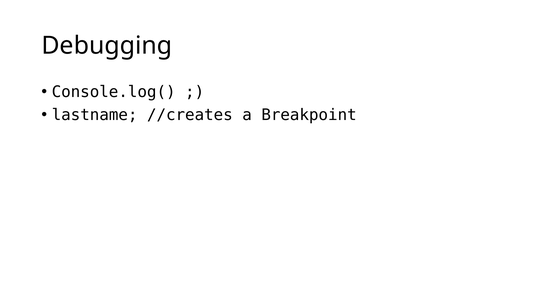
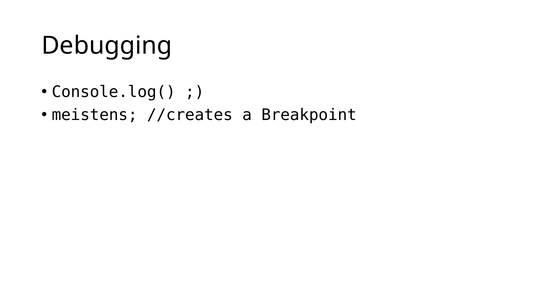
lastname: lastname -> meistens
